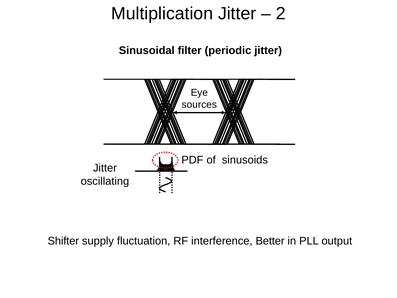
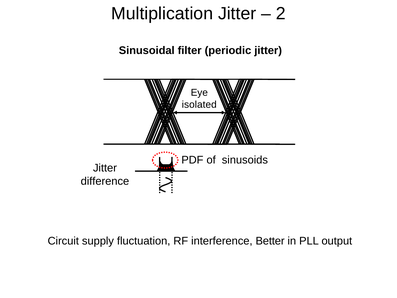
sources: sources -> isolated
oscillating: oscillating -> difference
Shifter: Shifter -> Circuit
